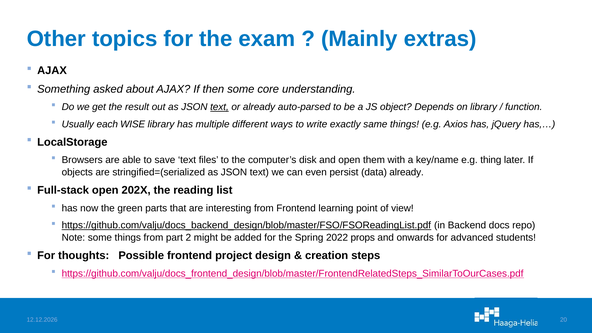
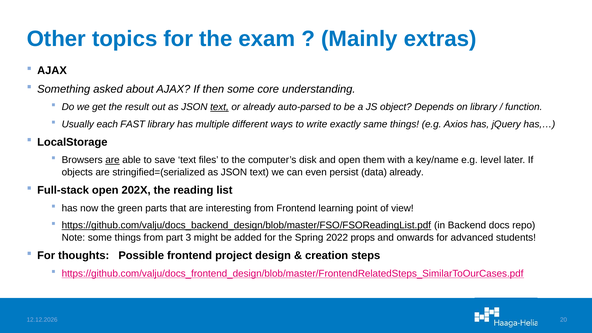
WISE: WISE -> FAST
are at (112, 160) underline: none -> present
thing: thing -> level
2: 2 -> 3
